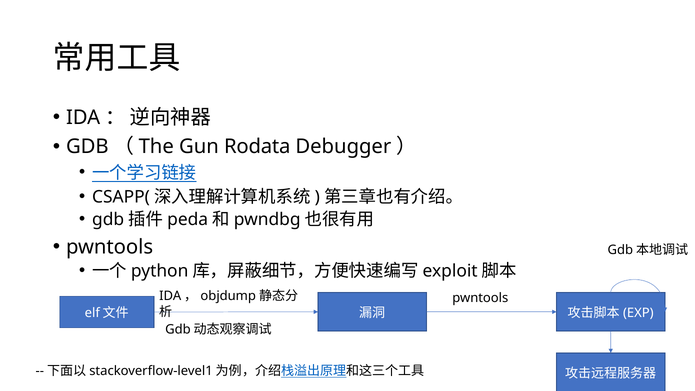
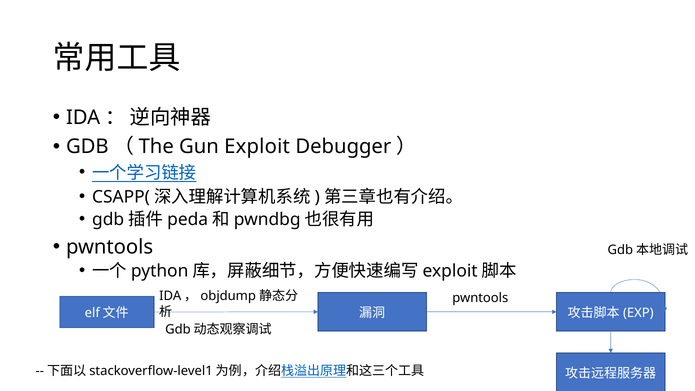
Gun Rodata: Rodata -> Exploit
